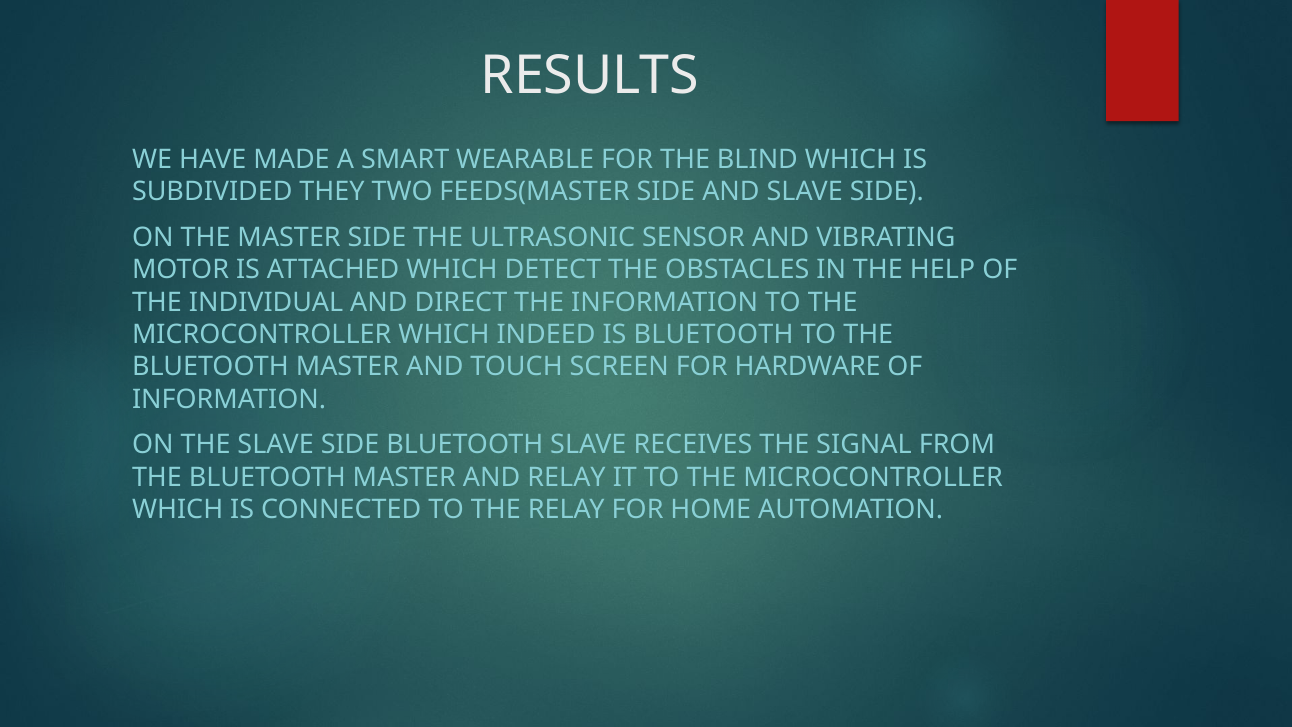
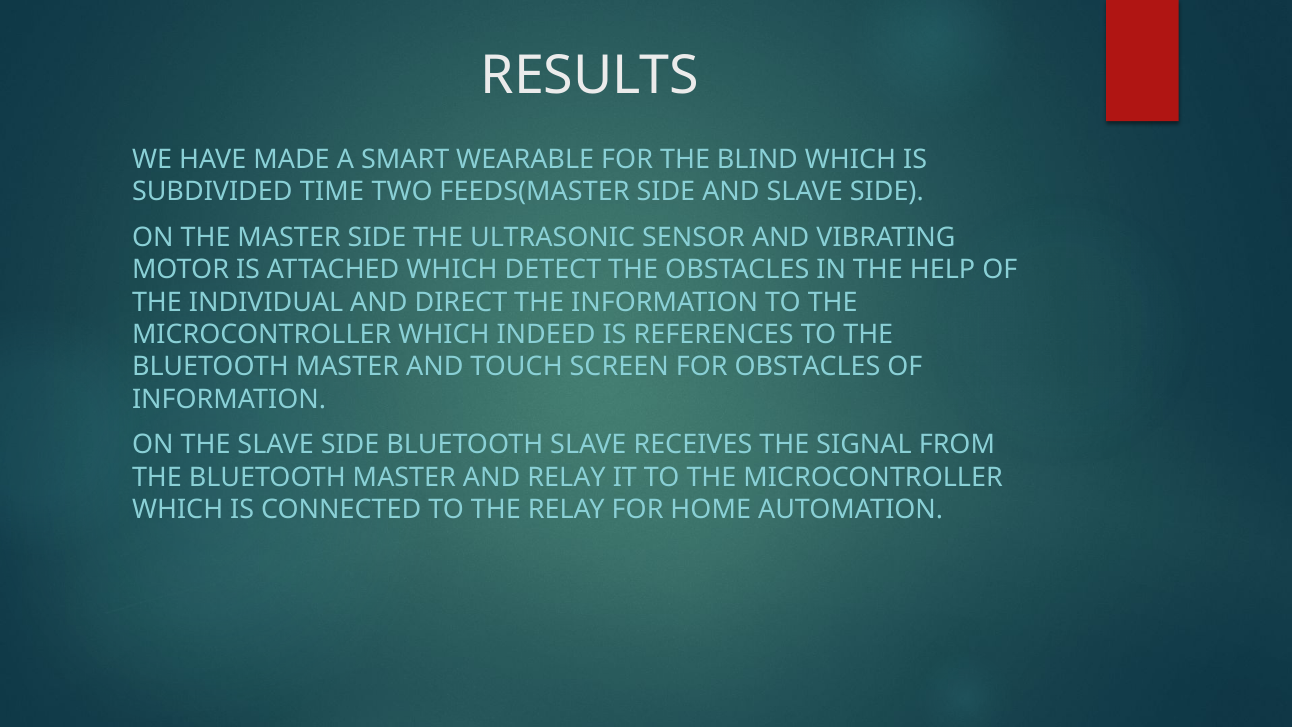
THEY: THEY -> TIME
IS BLUETOOTH: BLUETOOTH -> REFERENCES
FOR HARDWARE: HARDWARE -> OBSTACLES
